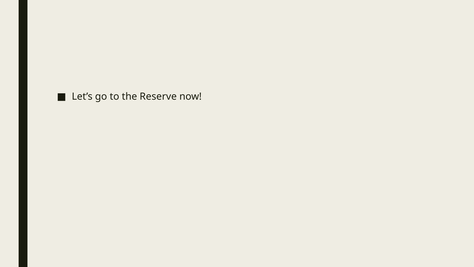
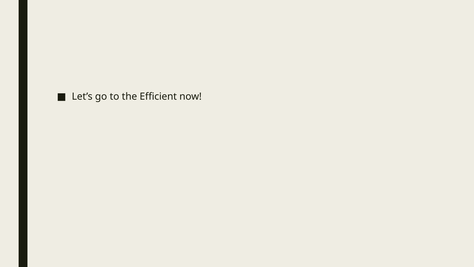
Reserve: Reserve -> Efficient
